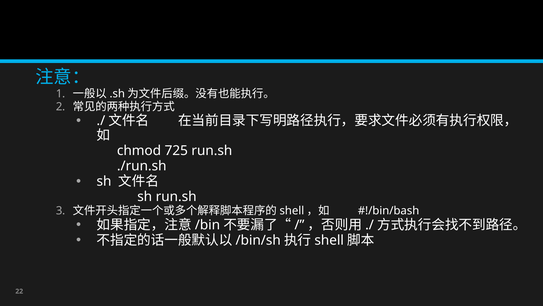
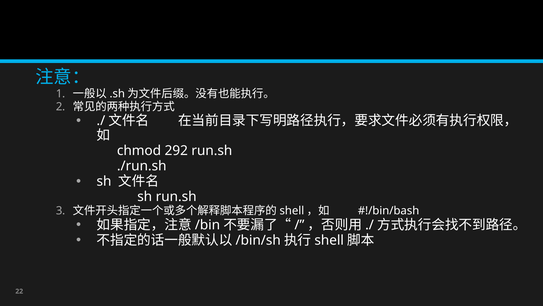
725: 725 -> 292
